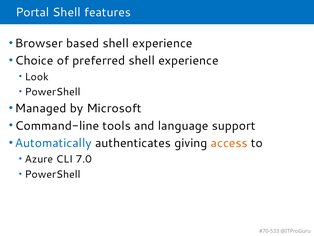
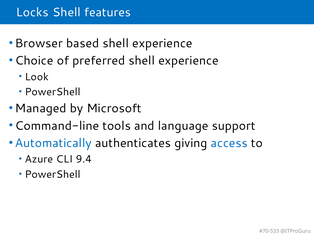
Portal: Portal -> Locks
access colour: orange -> blue
7.0: 7.0 -> 9.4
